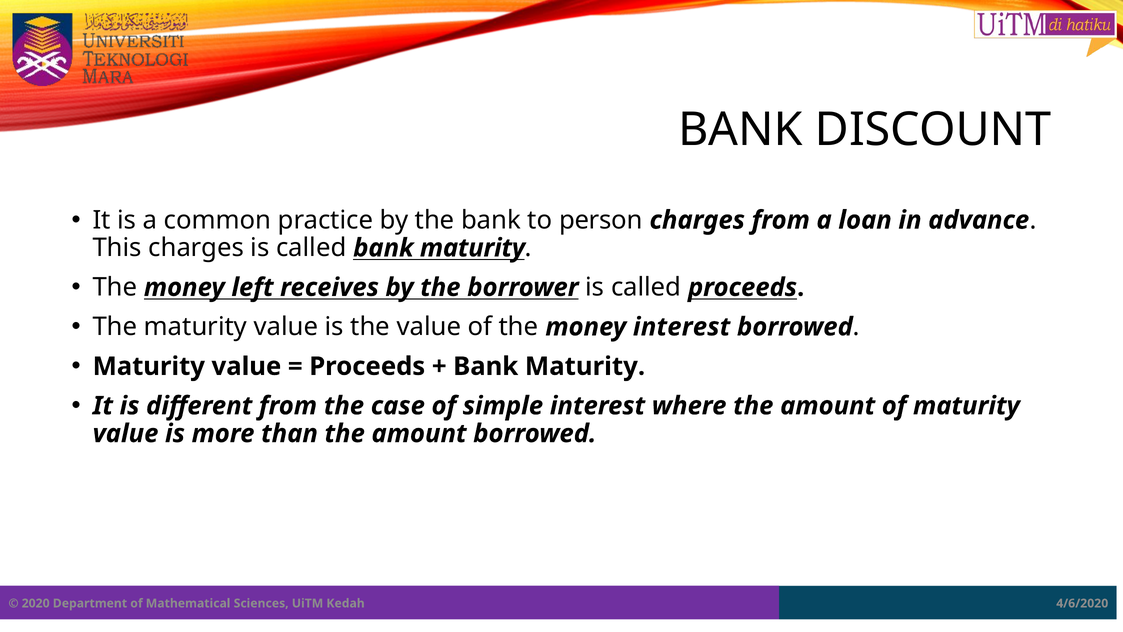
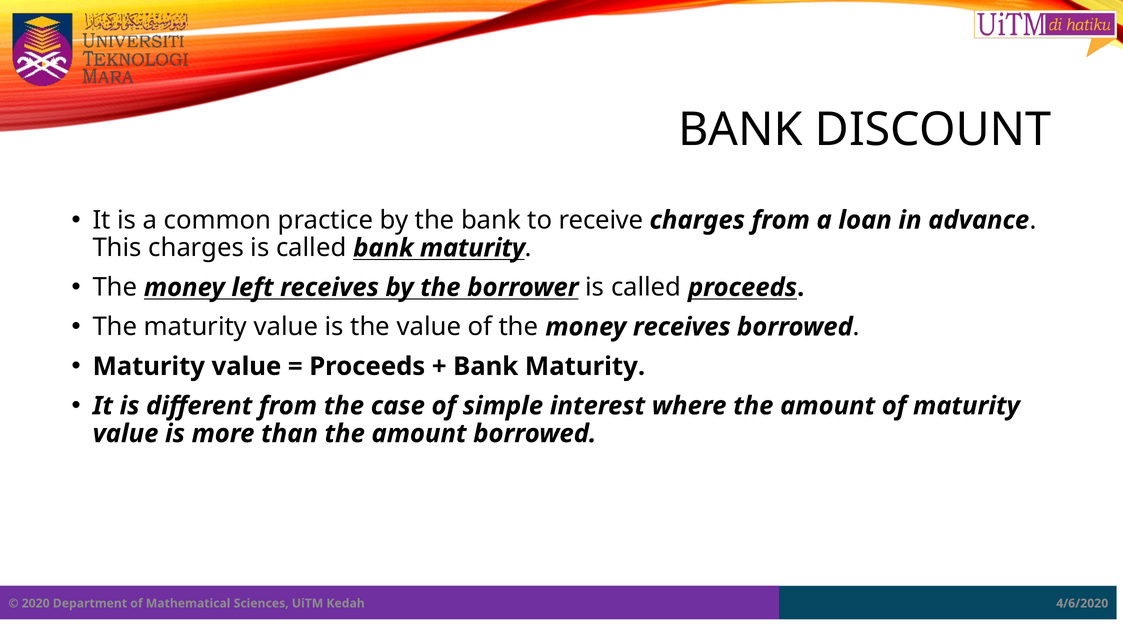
person: person -> receive
money interest: interest -> receives
